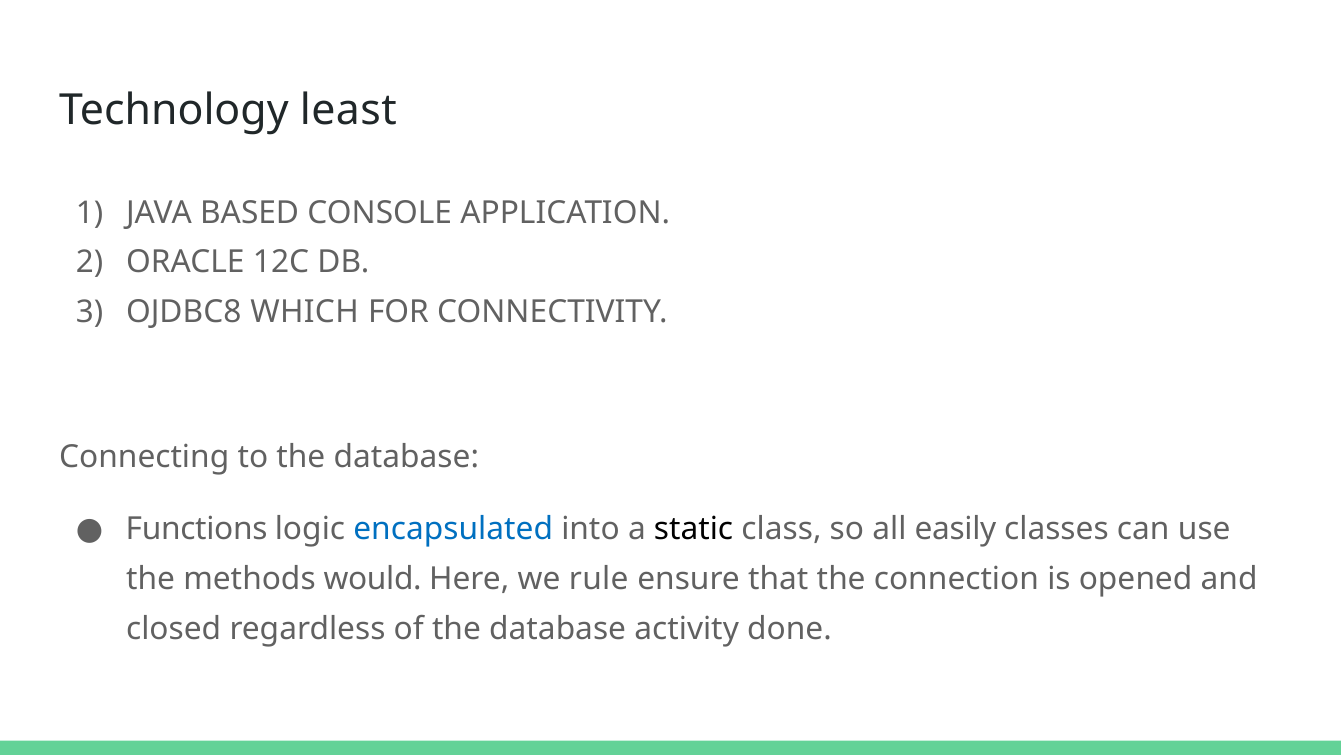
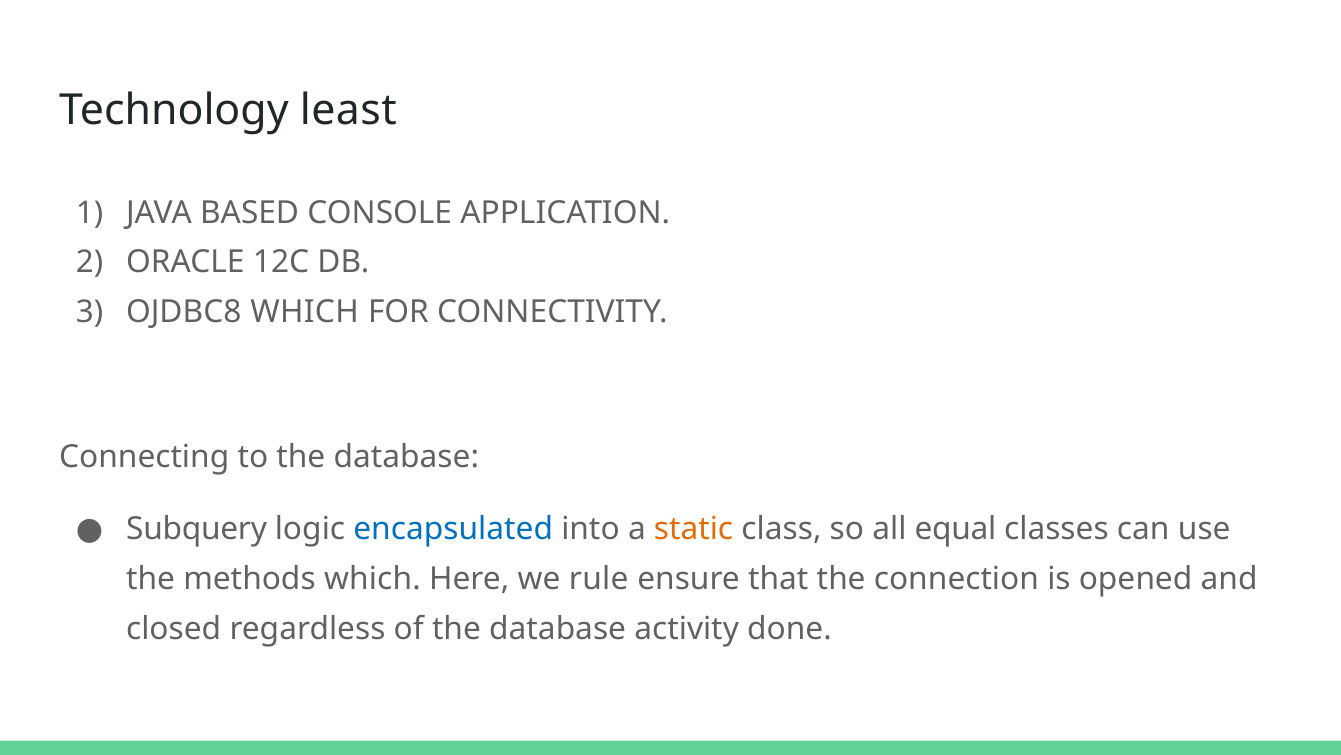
Functions: Functions -> Subquery
static colour: black -> orange
easily: easily -> equal
methods would: would -> which
